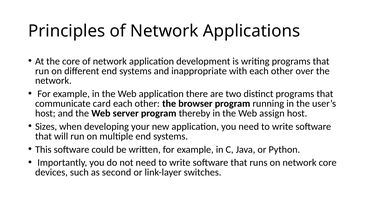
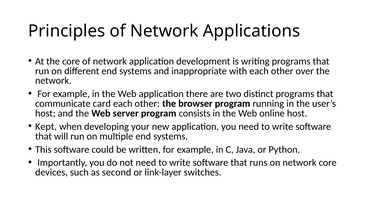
thereby: thereby -> consists
assign: assign -> online
Sizes: Sizes -> Kept
